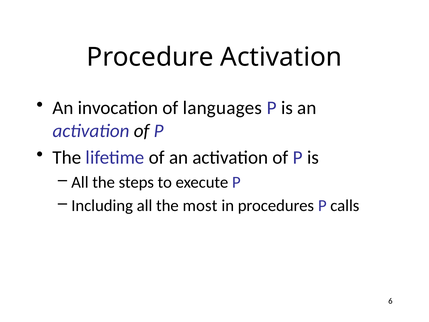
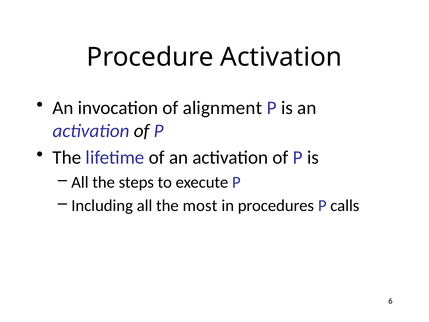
languages: languages -> alignment
